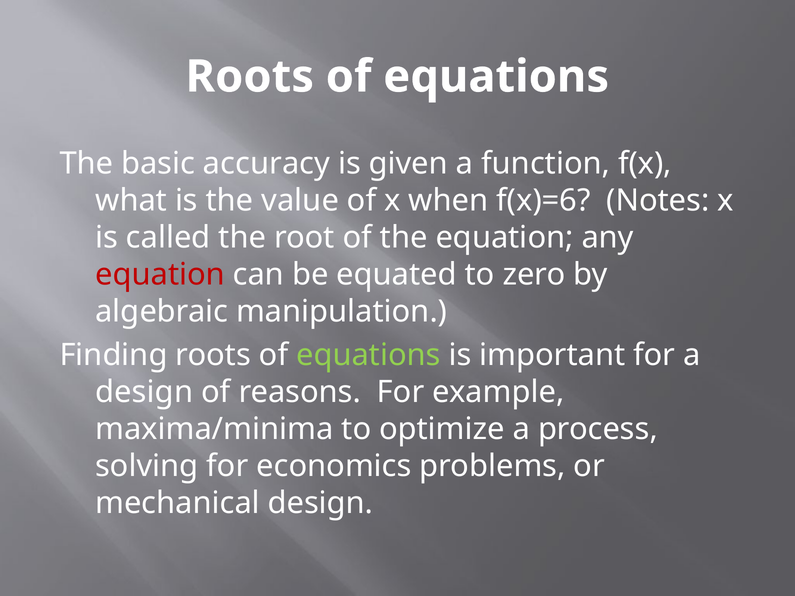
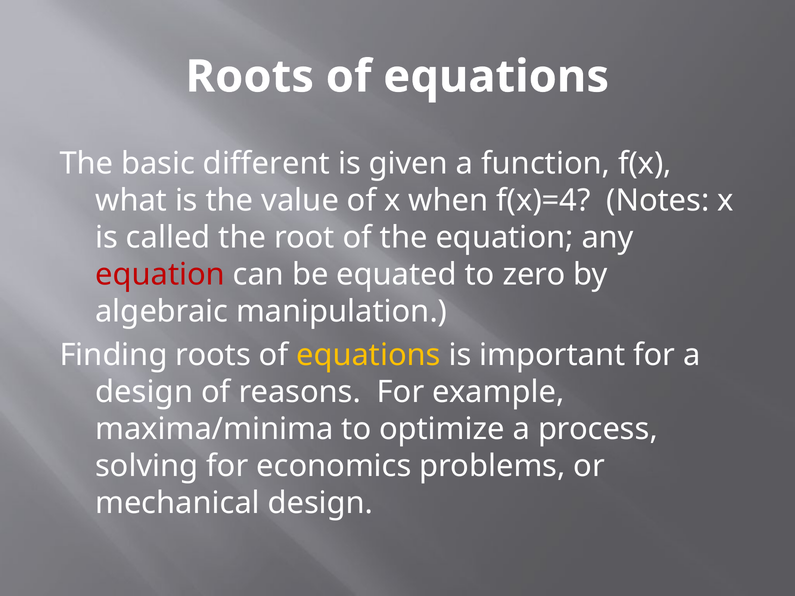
accuracy: accuracy -> different
f(x)=6: f(x)=6 -> f(x)=4
equations at (368, 355) colour: light green -> yellow
